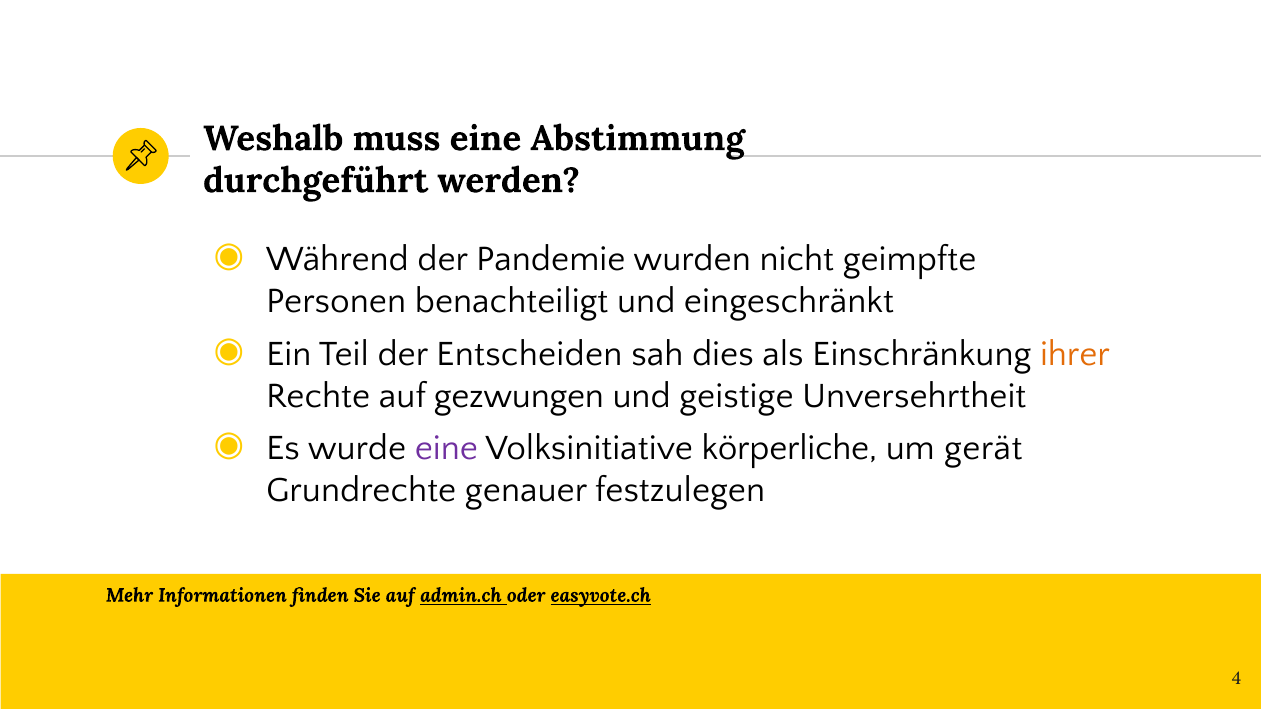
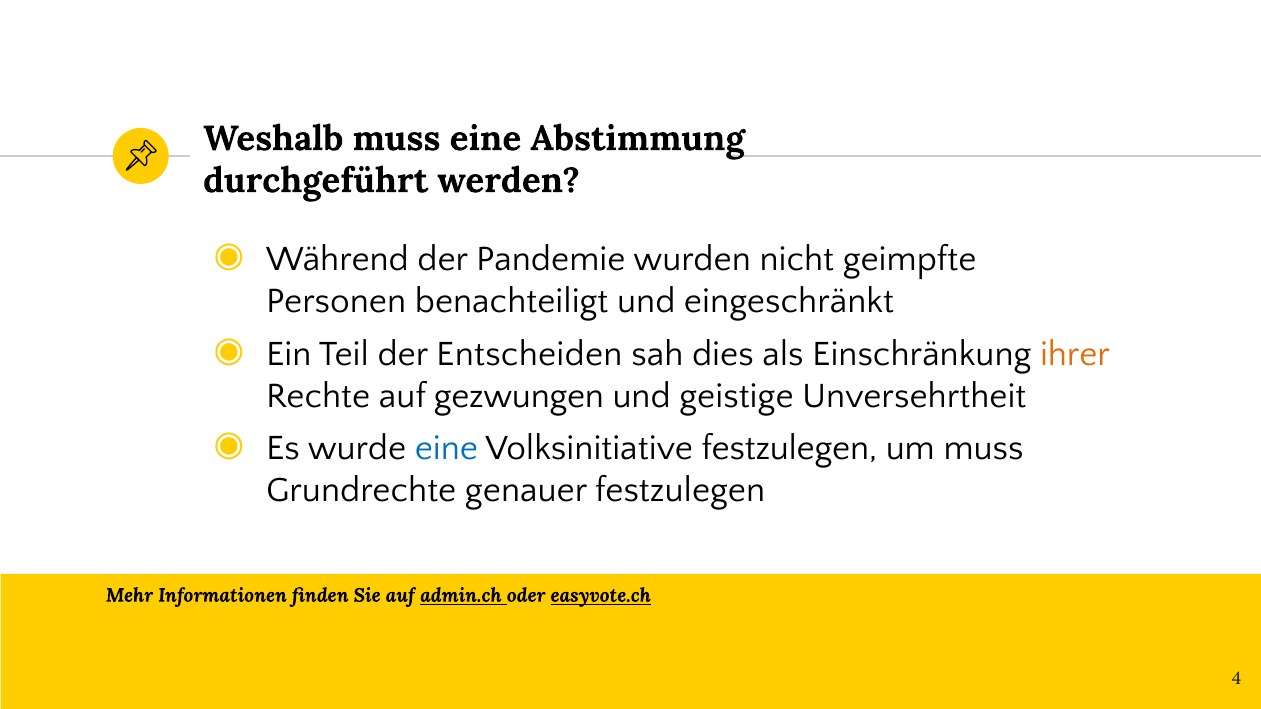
eine at (446, 448) colour: purple -> blue
Volksinitiative körperliche: körperliche -> festzulegen
um gerät: gerät -> muss
